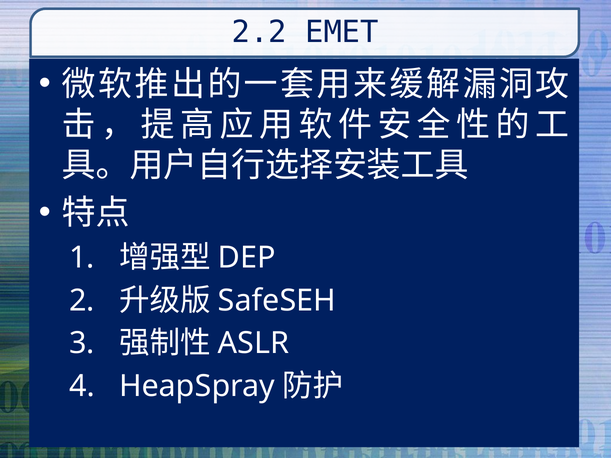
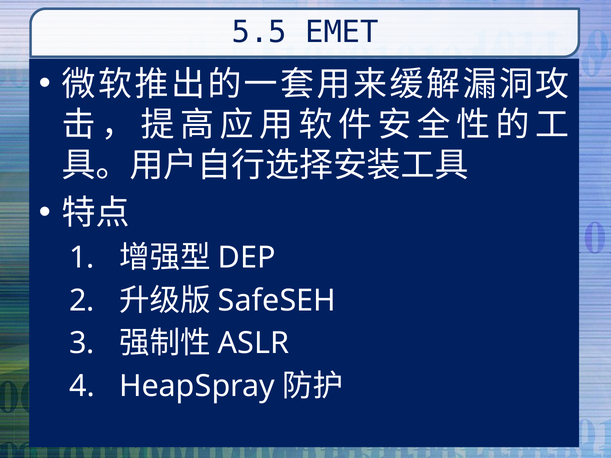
2.2: 2.2 -> 5.5
